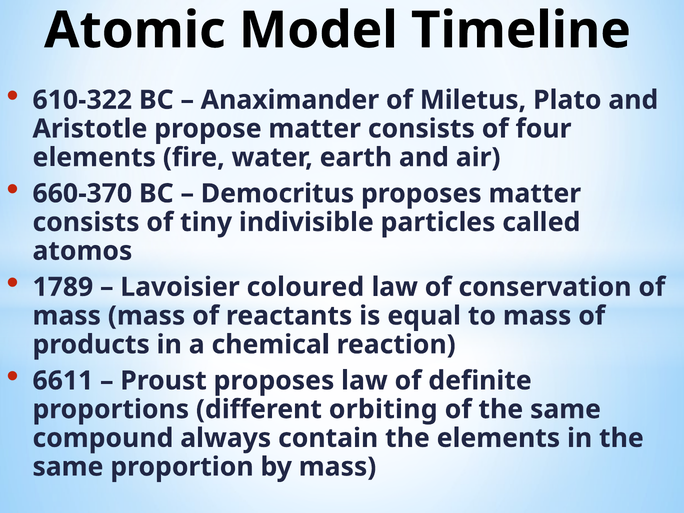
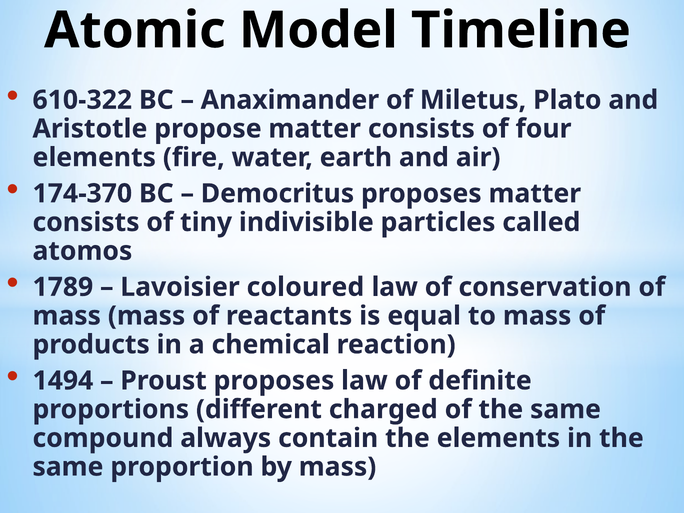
660-370: 660-370 -> 174-370
6611: 6611 -> 1494
orbiting: orbiting -> charged
